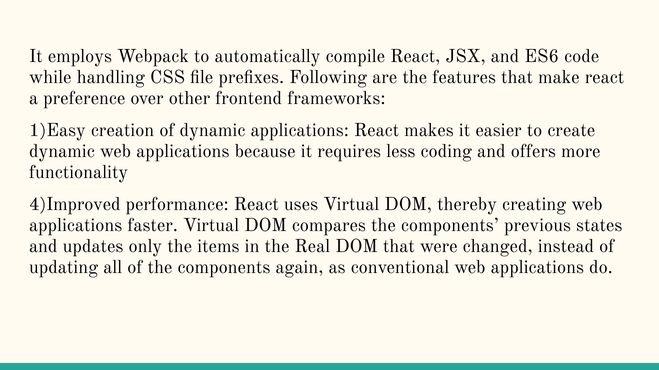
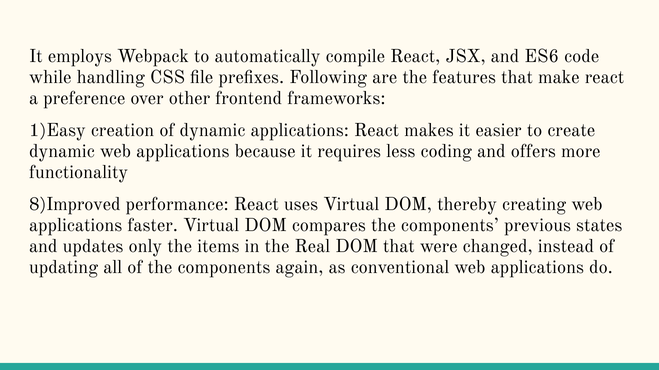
4)Improved: 4)Improved -> 8)Improved
